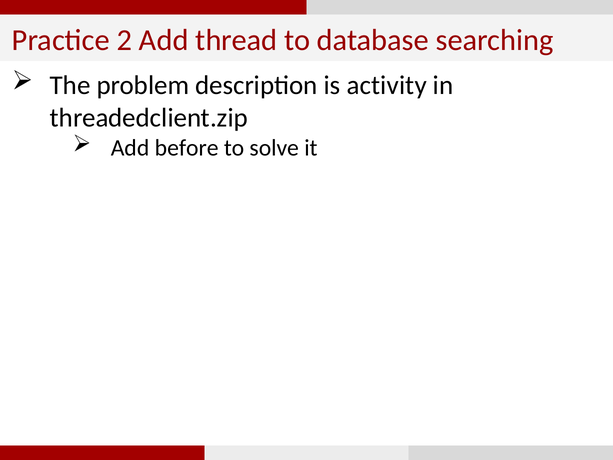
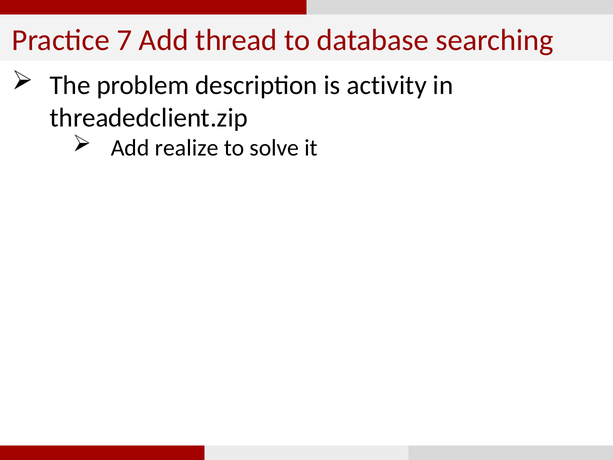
2: 2 -> 7
before: before -> realize
